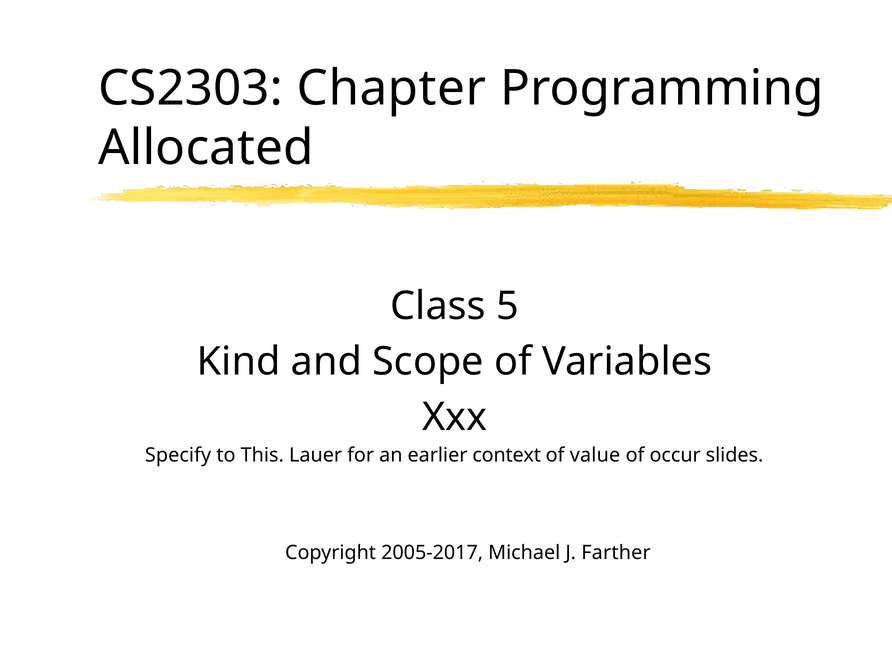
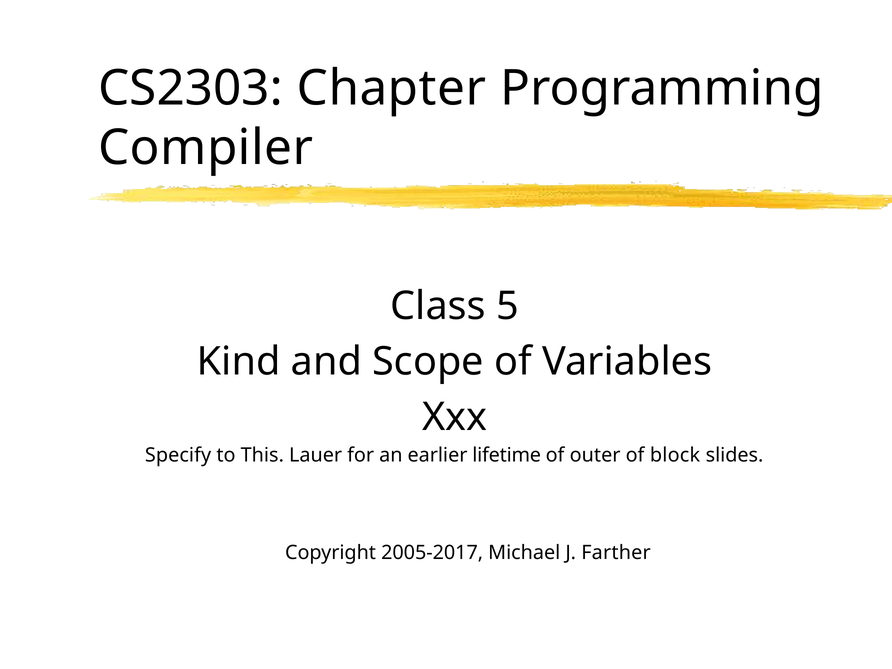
Allocated: Allocated -> Compiler
context: context -> lifetime
value: value -> outer
occur: occur -> block
